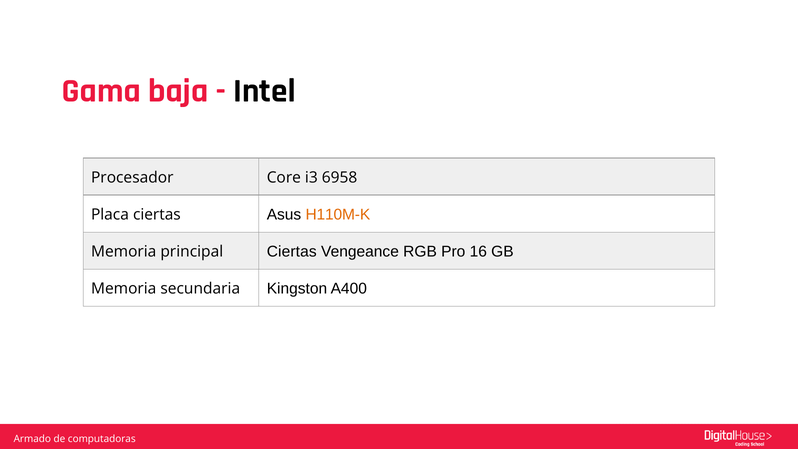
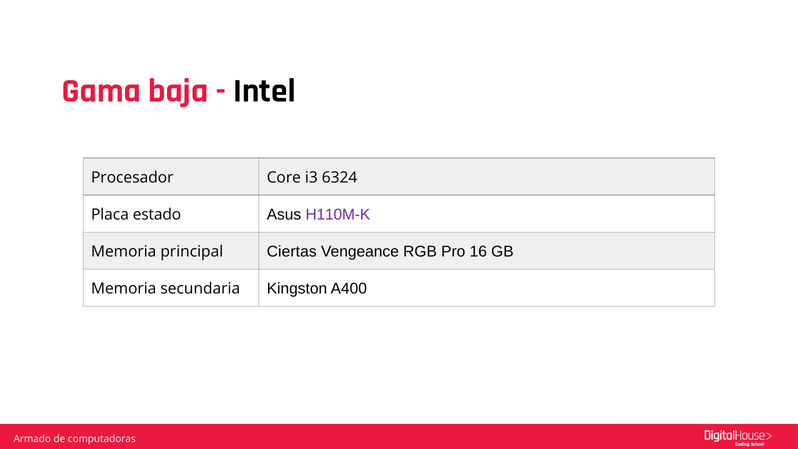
6958: 6958 -> 6324
Placa ciertas: ciertas -> estado
H110M-K colour: orange -> purple
